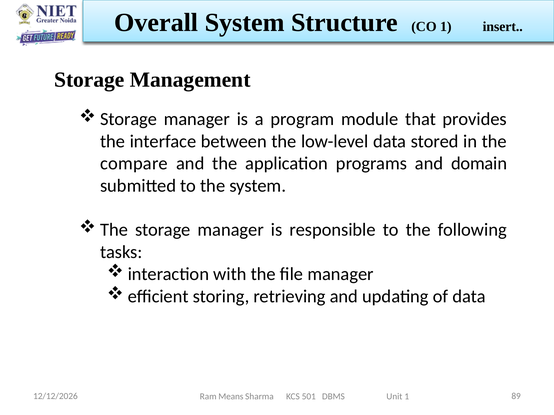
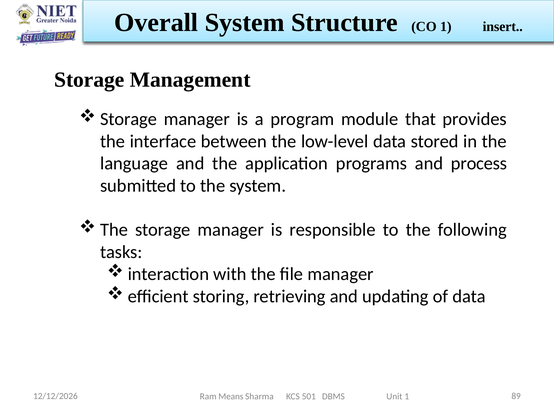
compare: compare -> language
domain: domain -> process
